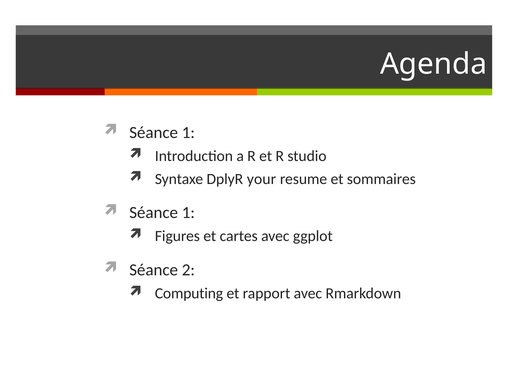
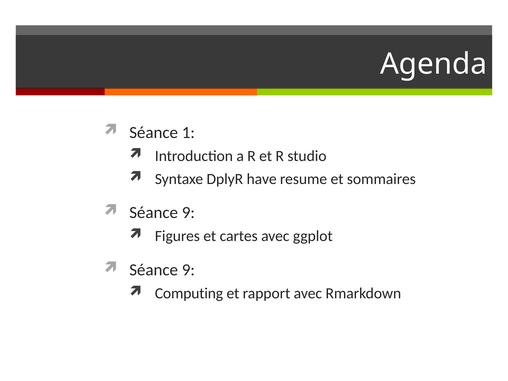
your: your -> have
1 at (188, 213): 1 -> 9
2 at (188, 270): 2 -> 9
